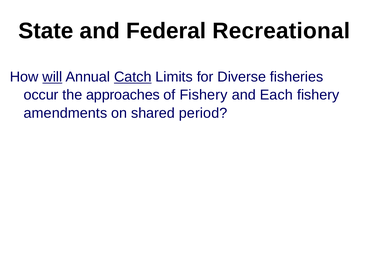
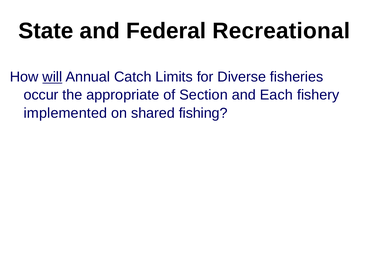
Catch underline: present -> none
approaches: approaches -> appropriate
of Fishery: Fishery -> Section
amendments: amendments -> implemented
period: period -> fishing
